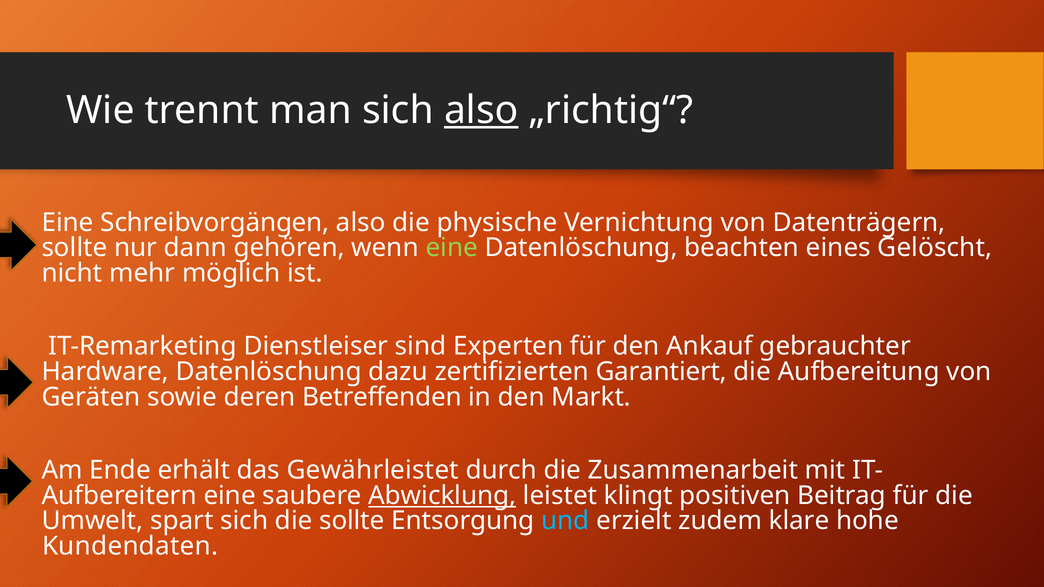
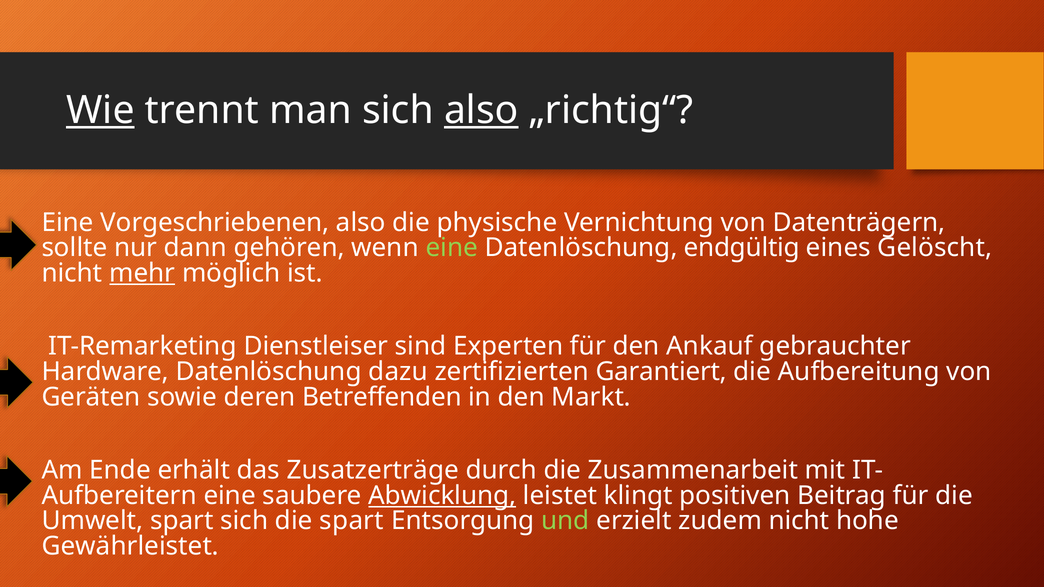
Wie underline: none -> present
Schreibvorgängen: Schreibvorgängen -> Vorgeschriebenen
beachten: beachten -> endgültig
mehr underline: none -> present
Gewährleistet: Gewährleistet -> Zusatzerträge
die sollte: sollte -> spart
und colour: light blue -> light green
zudem klare: klare -> nicht
Kundendaten: Kundendaten -> Gewährleistet
